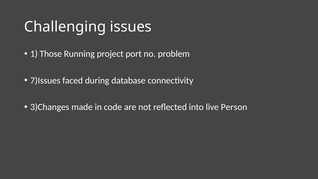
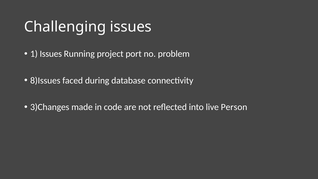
1 Those: Those -> Issues
7)Issues: 7)Issues -> 8)Issues
